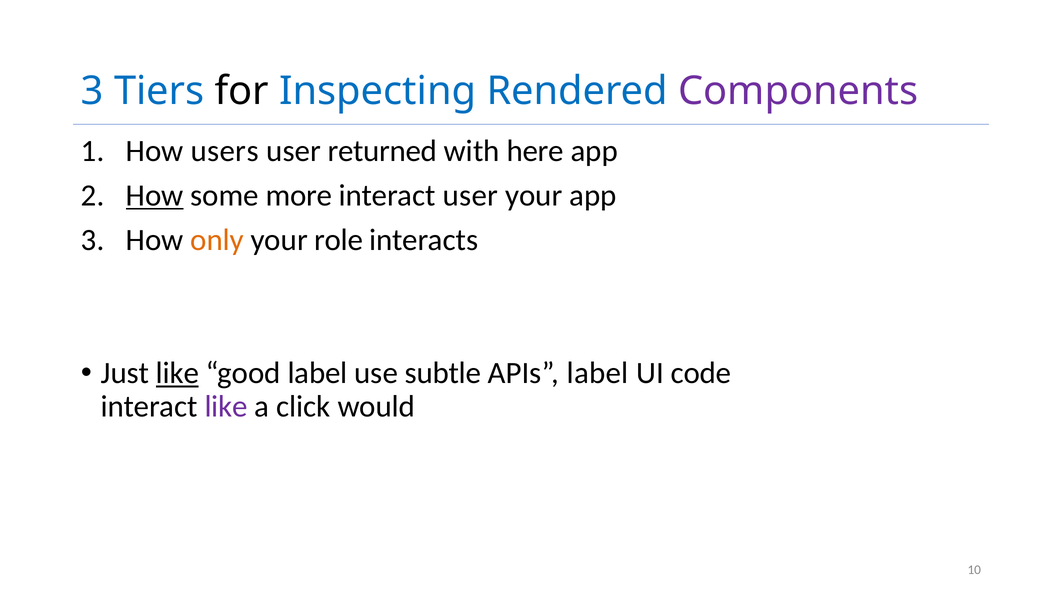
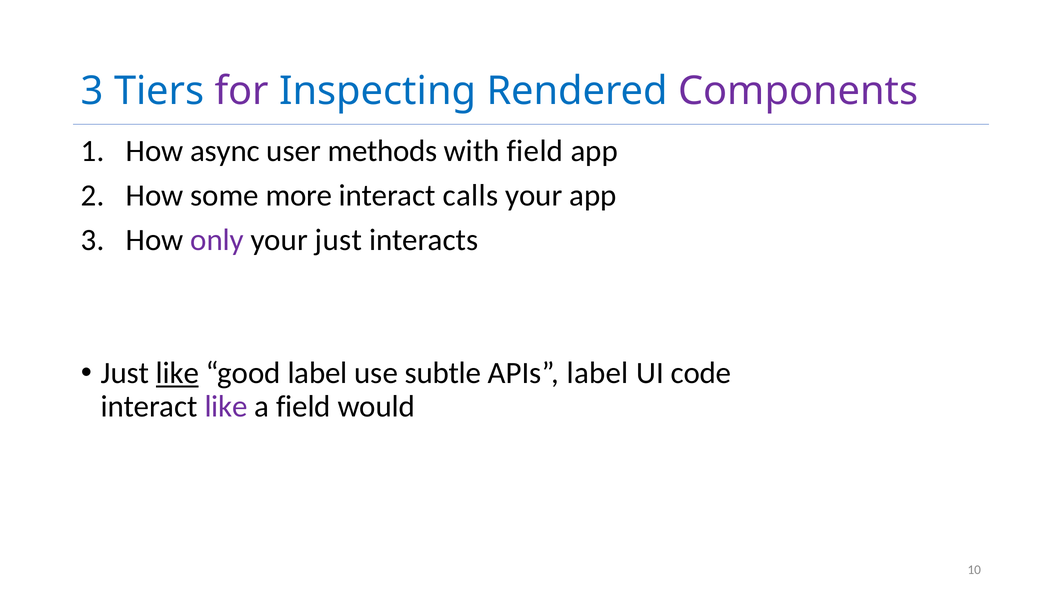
for colour: black -> purple
users: users -> async
returned: returned -> methods
with here: here -> field
How at (155, 196) underline: present -> none
interact user: user -> calls
only colour: orange -> purple
your role: role -> just
a click: click -> field
